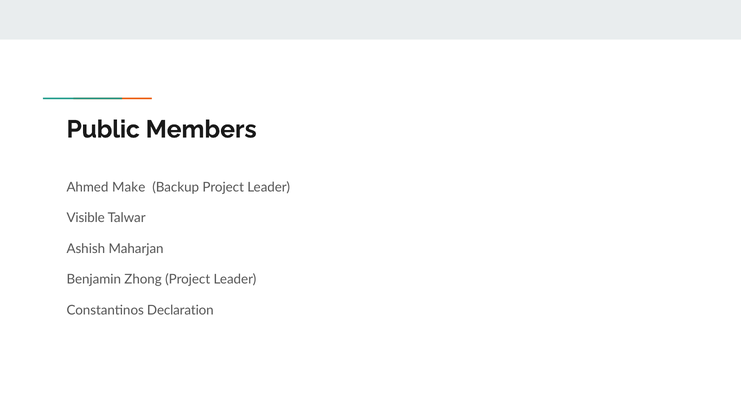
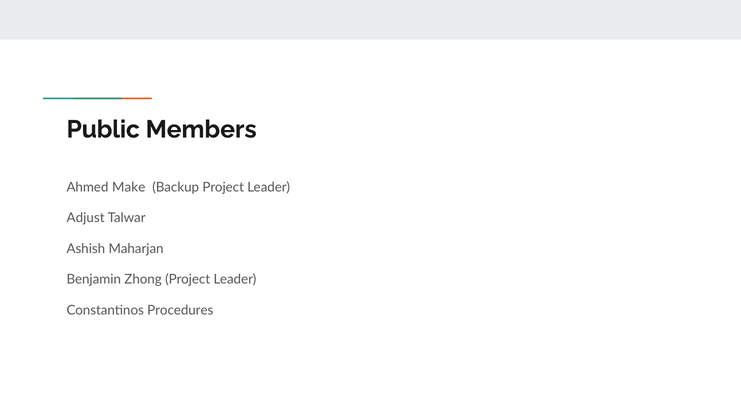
Visible: Visible -> Adjust
Declaration: Declaration -> Procedures
